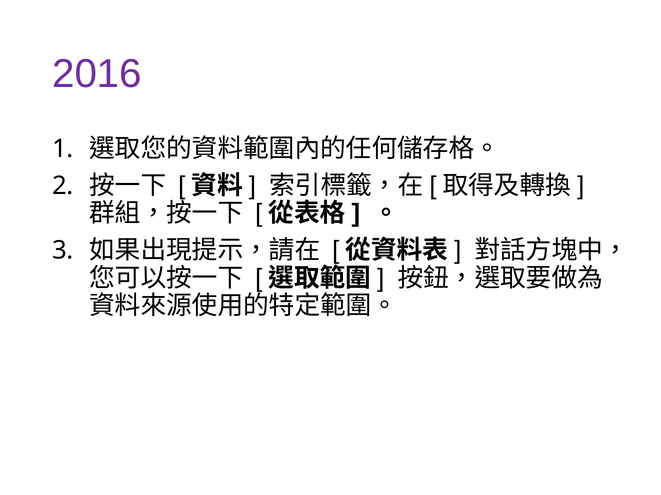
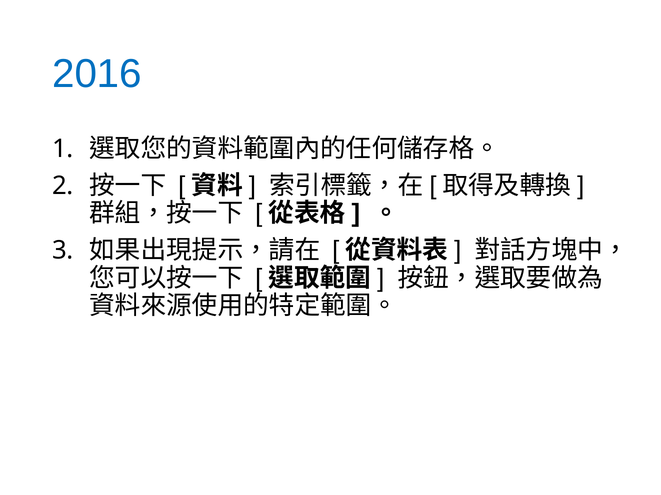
2016 colour: purple -> blue
